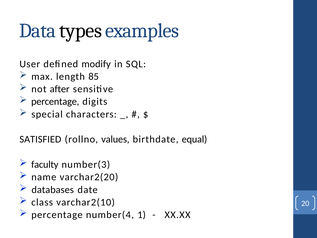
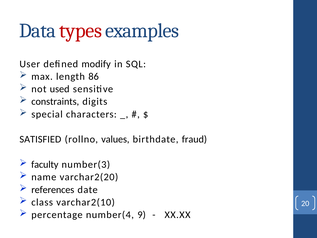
types colour: black -> red
85: 85 -> 86
after: after -> used
percentage at (55, 102): percentage -> constraints
equal: equal -> fraud
databases: databases -> references
1: 1 -> 9
